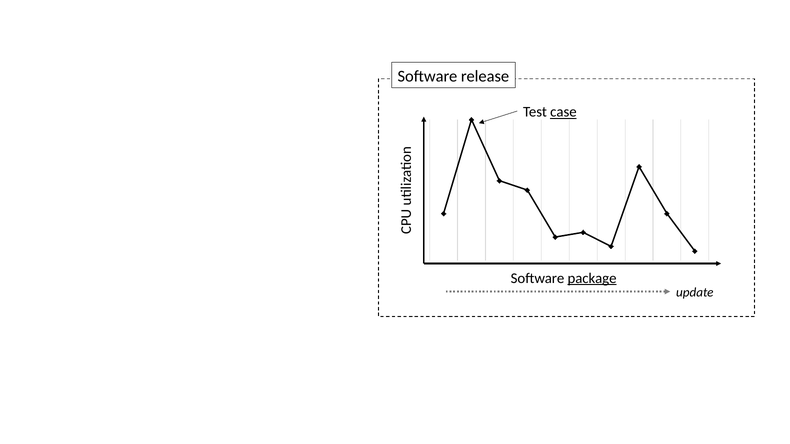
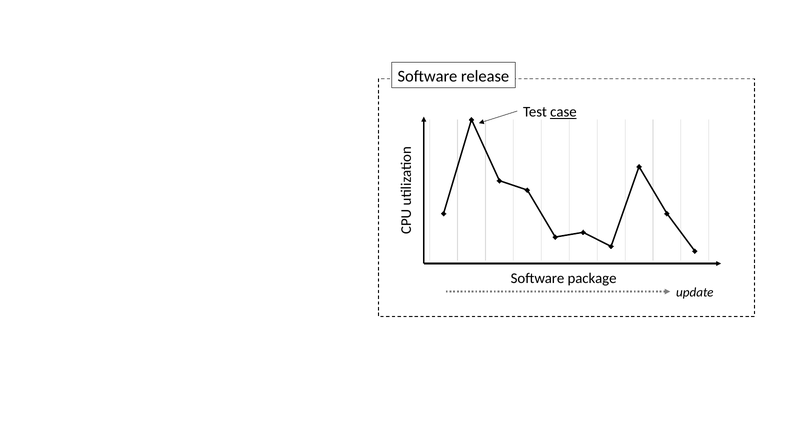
package underline: present -> none
